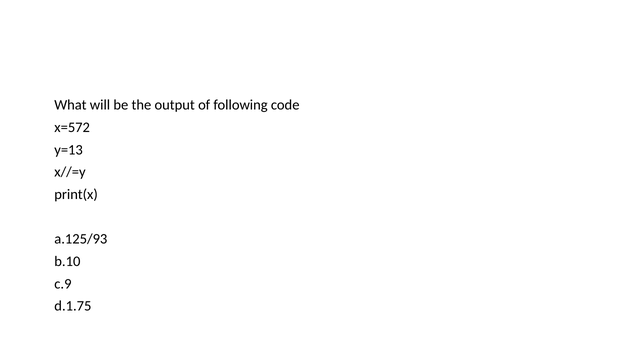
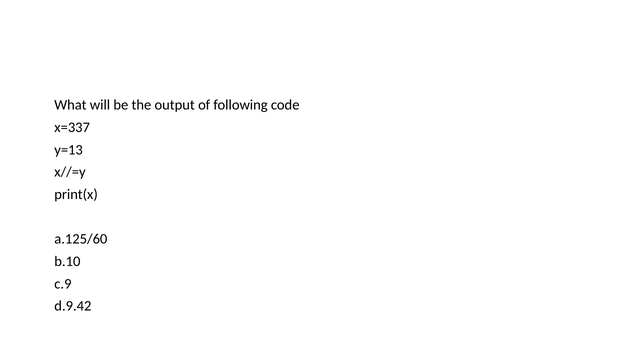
x=572: x=572 -> x=337
a.125/93: a.125/93 -> a.125/60
d.1.75: d.1.75 -> d.9.42
